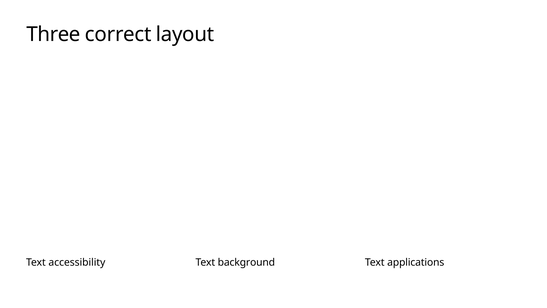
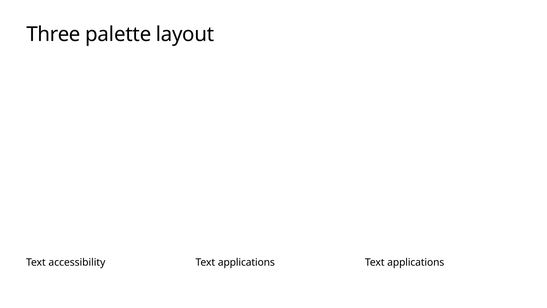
correct: correct -> palette
background at (246, 262): background -> applications
